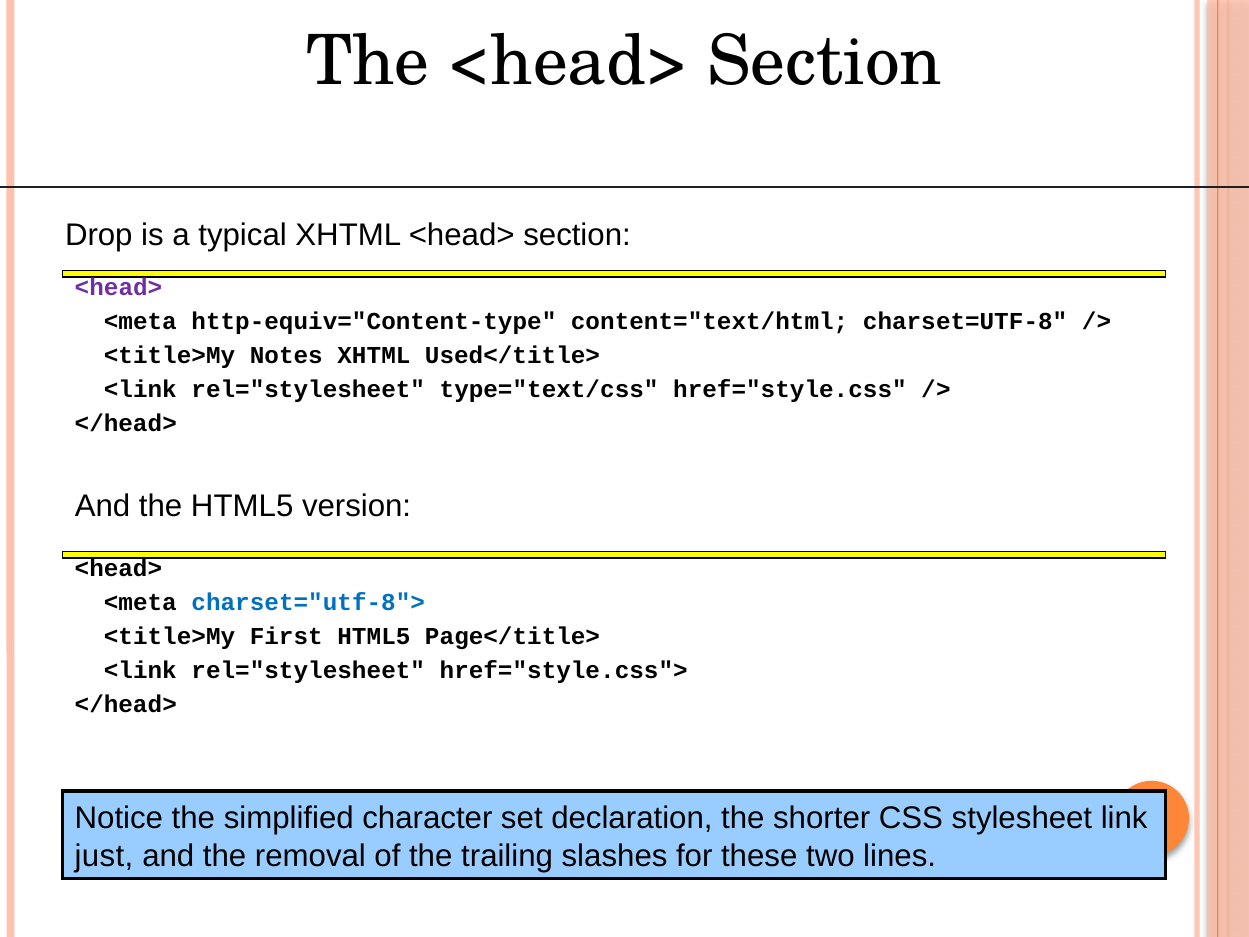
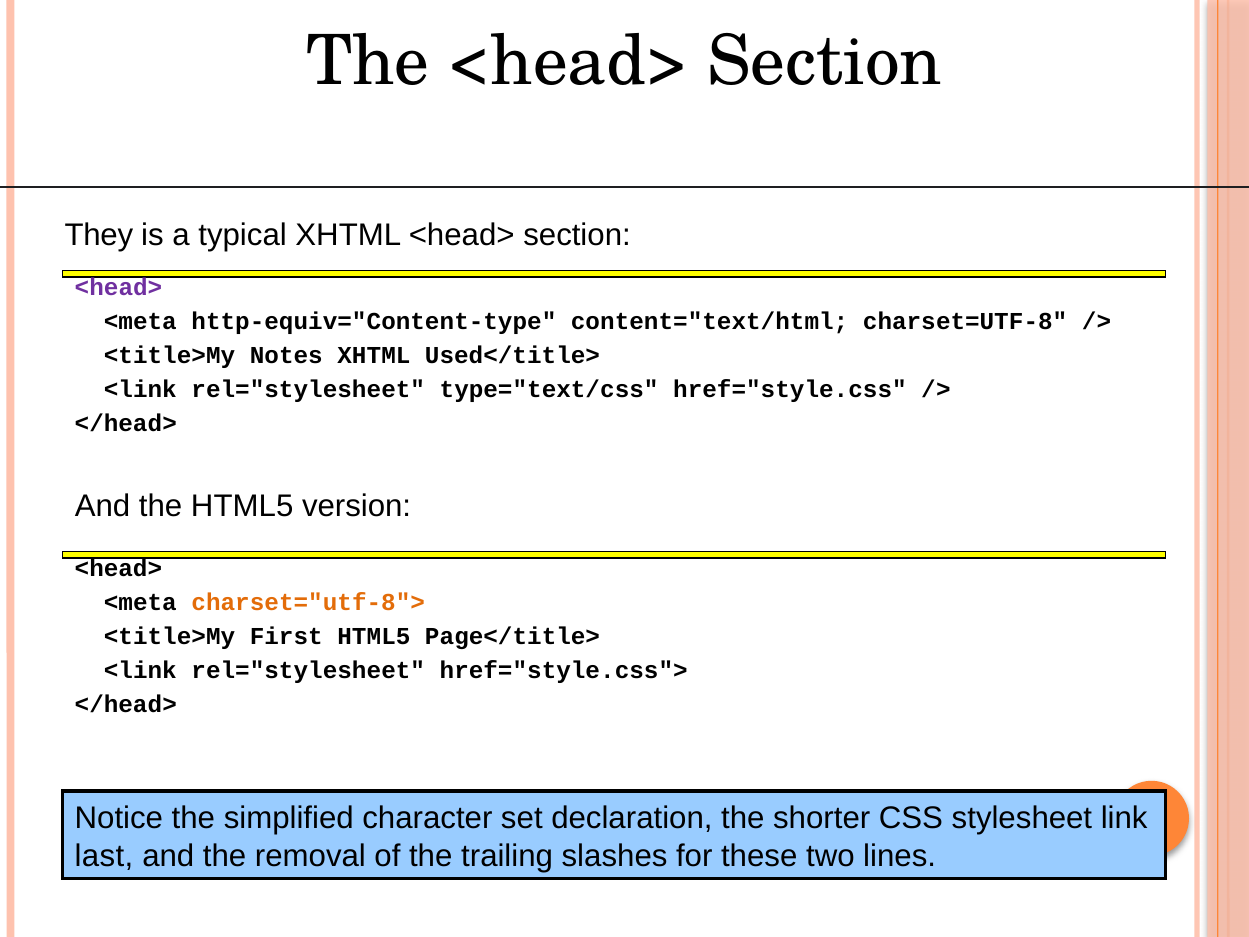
Drop: Drop -> They
charset="utf-8"> colour: blue -> orange
just: just -> last
